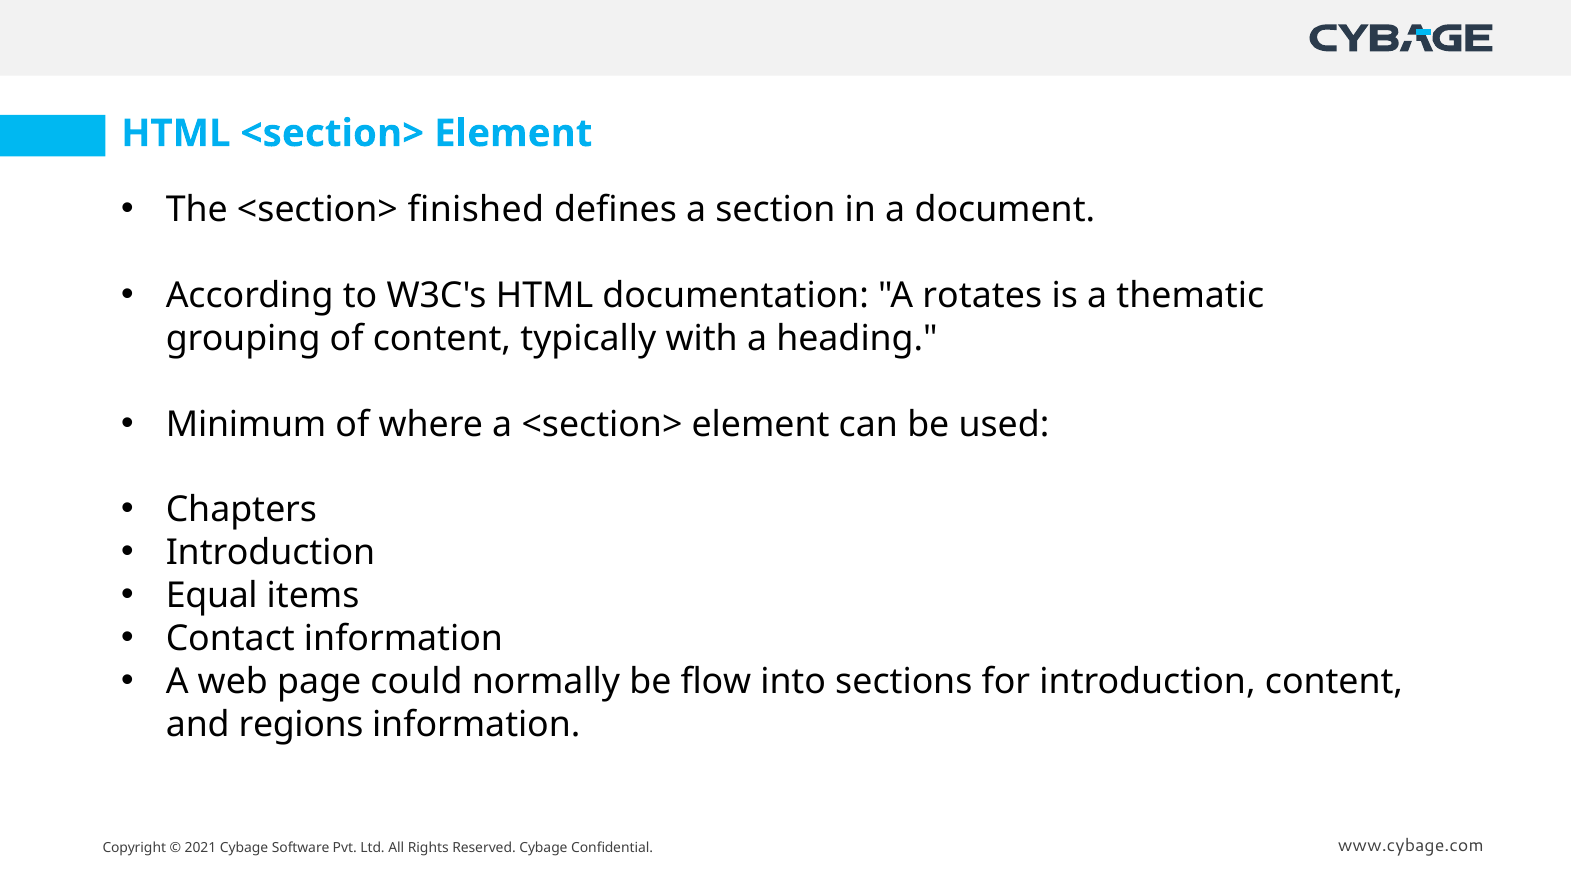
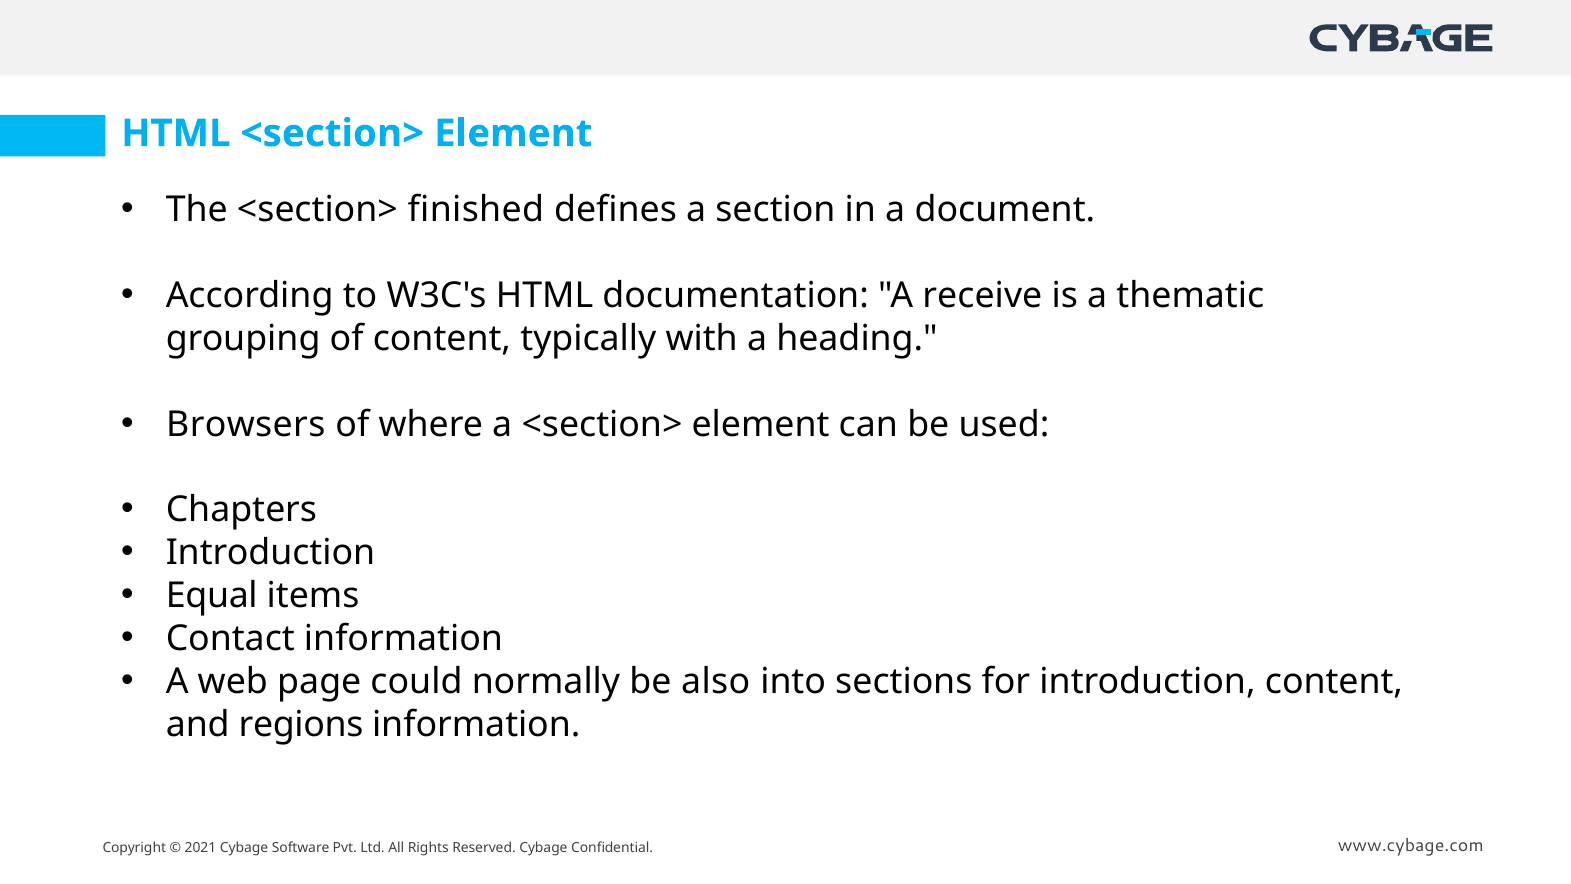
rotates: rotates -> receive
Minimum: Minimum -> Browsers
flow: flow -> also
